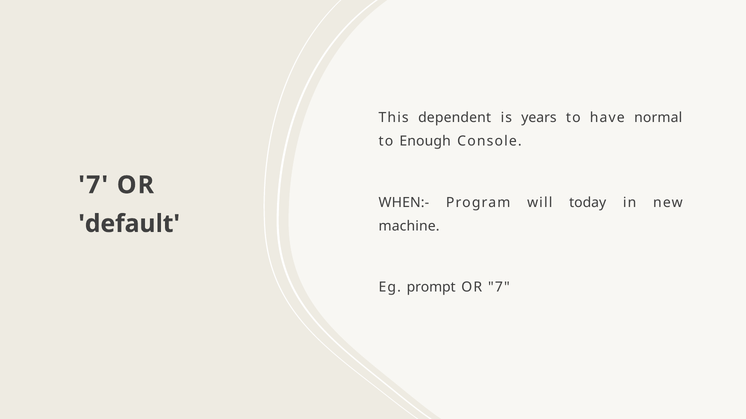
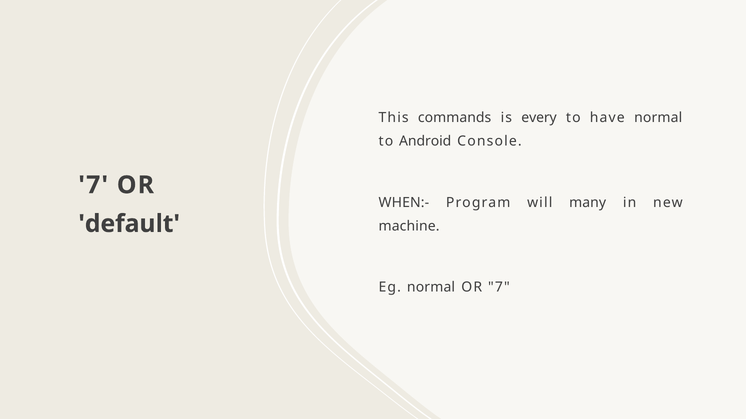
dependent: dependent -> commands
years: years -> every
Enough: Enough -> Android
today: today -> many
Eg prompt: prompt -> normal
